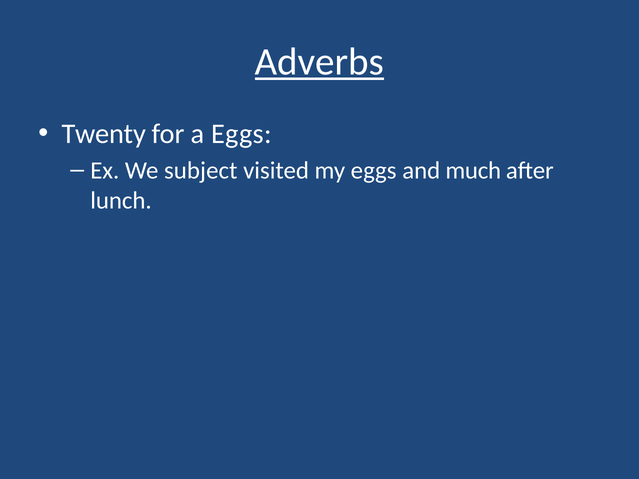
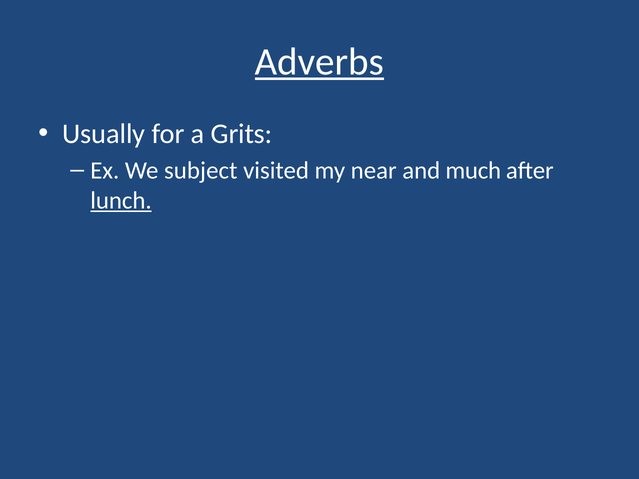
Twenty: Twenty -> Usually
a Eggs: Eggs -> Grits
my eggs: eggs -> near
lunch underline: none -> present
